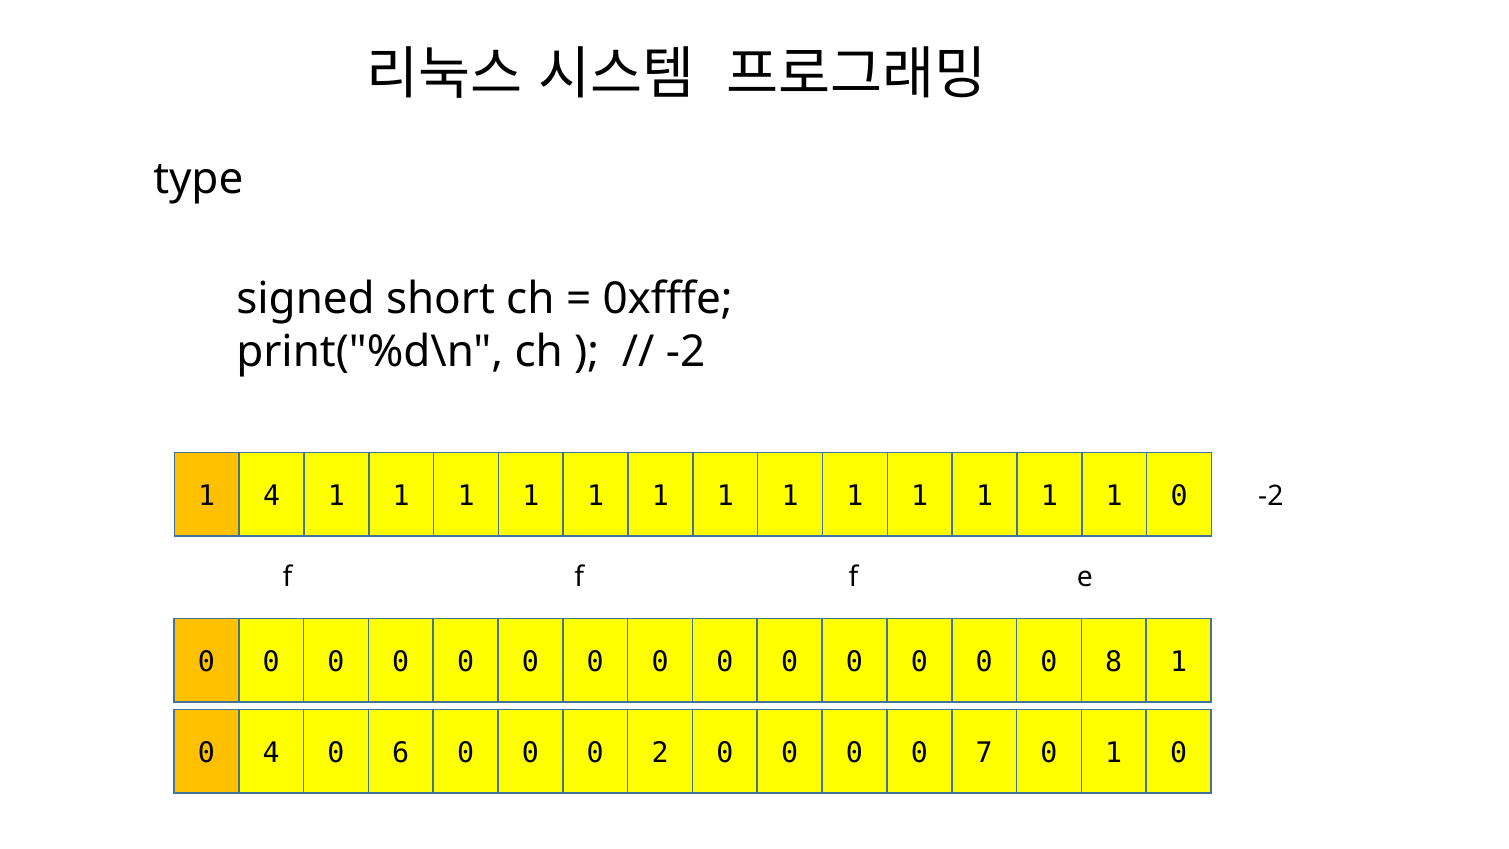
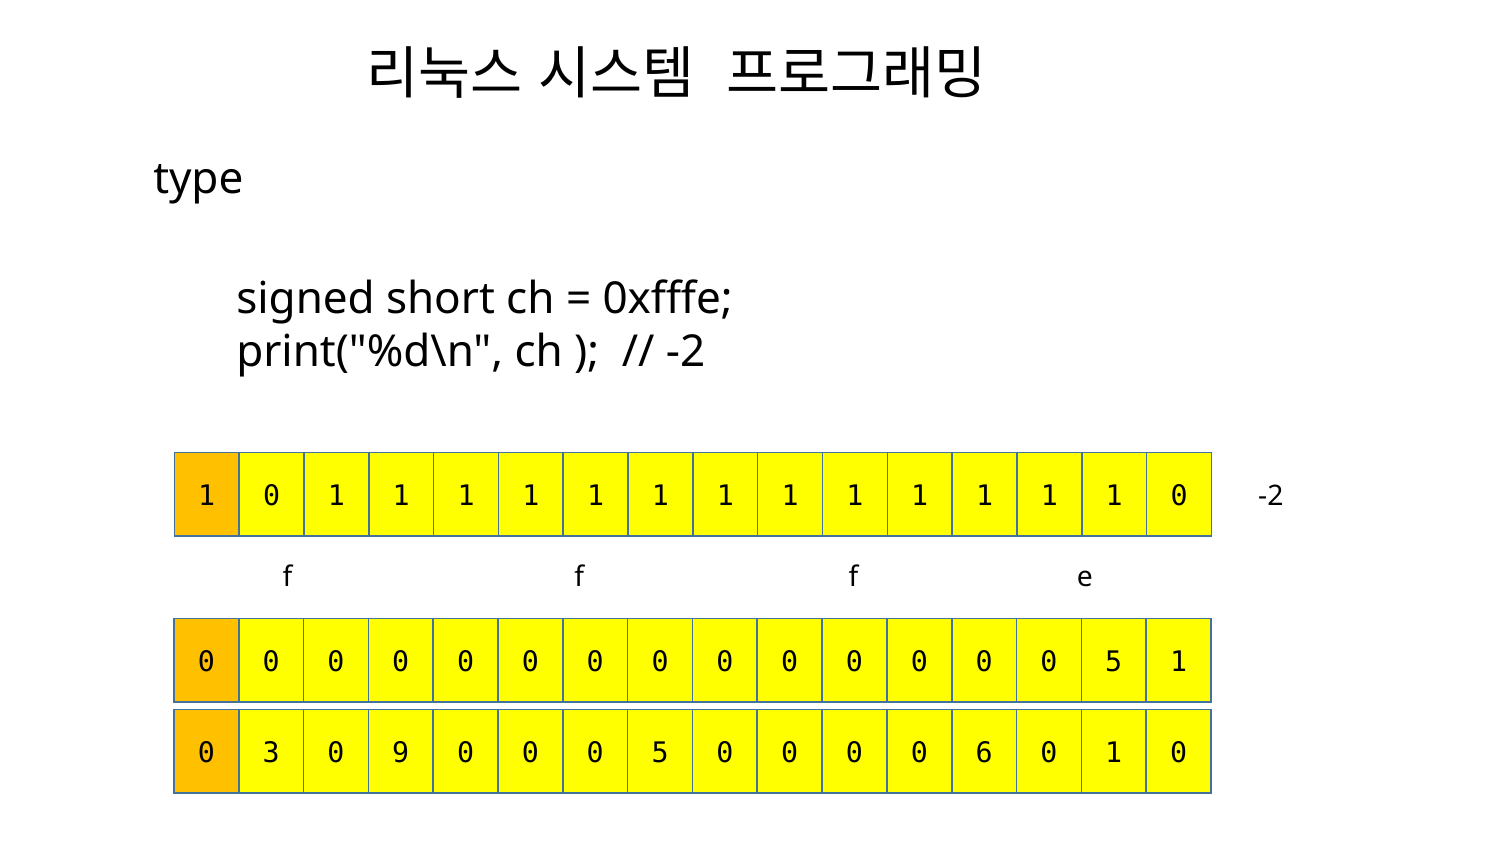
4 at (272, 496): 4 -> 0
8 at (1114, 662): 8 -> 5
0 4: 4 -> 3
6: 6 -> 9
2 at (660, 753): 2 -> 5
7: 7 -> 6
